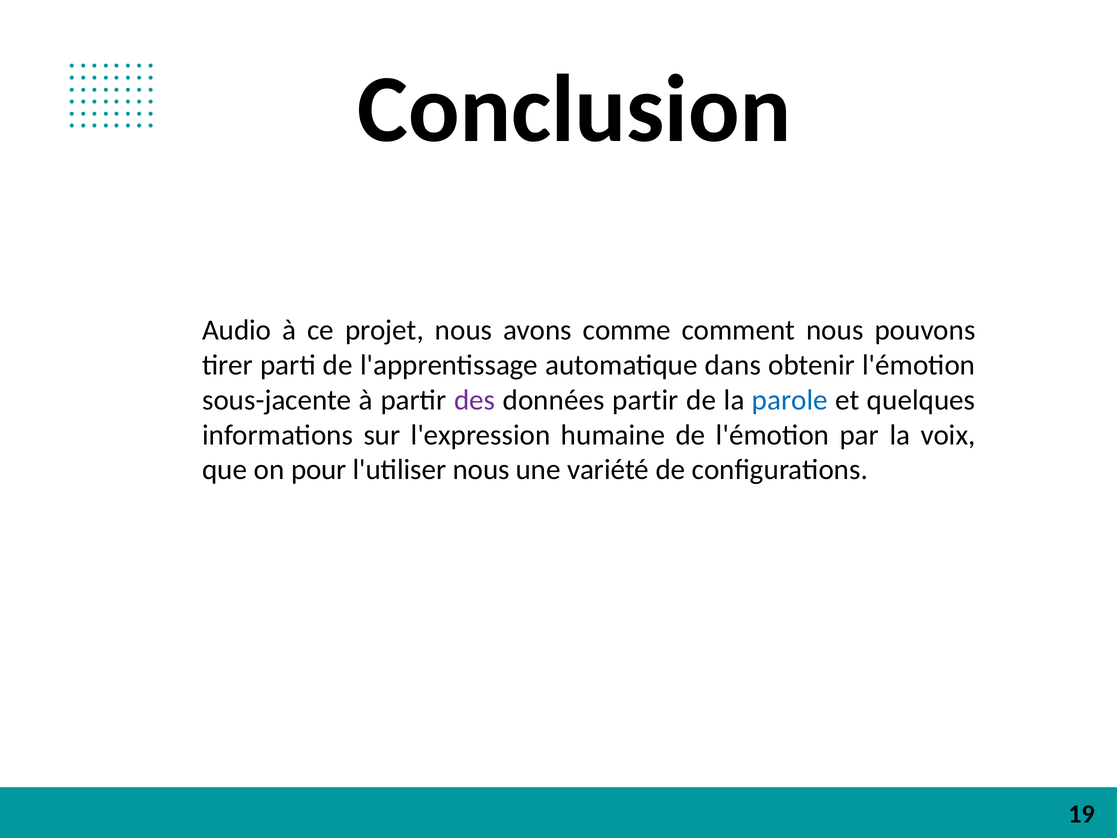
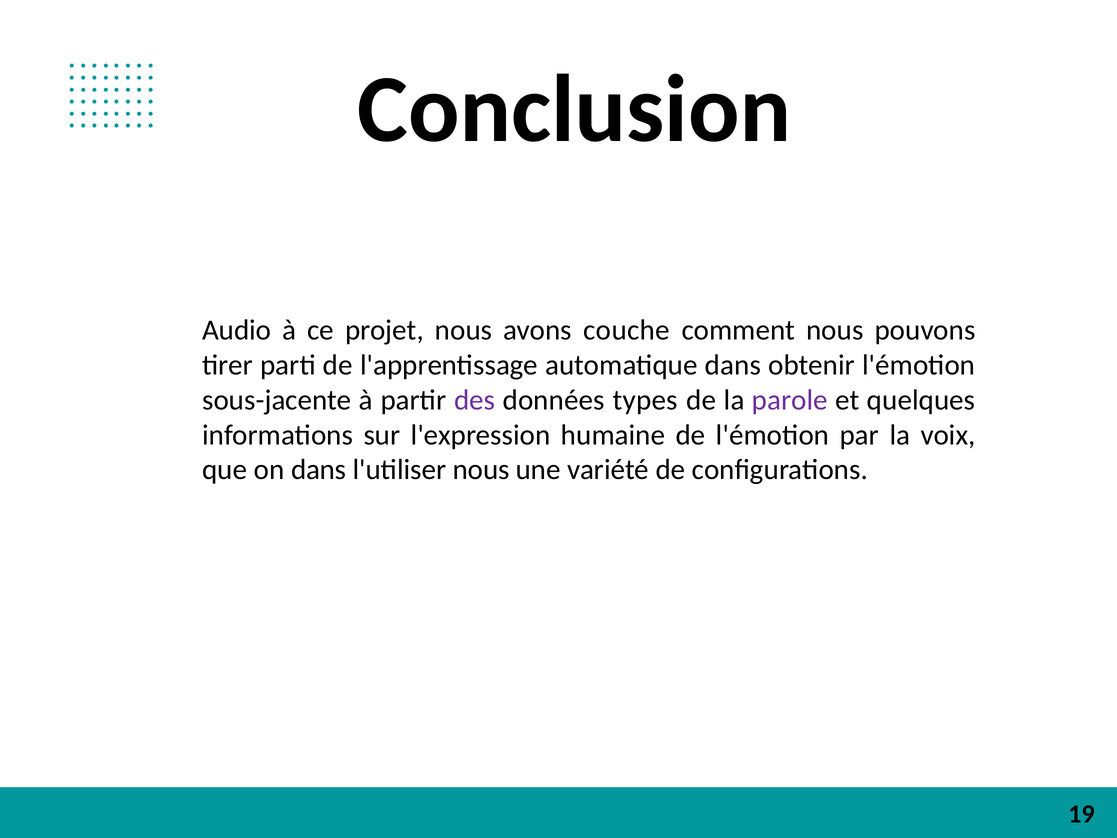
comme: comme -> couche
données partir: partir -> types
parole colour: blue -> purple
on pour: pour -> dans
